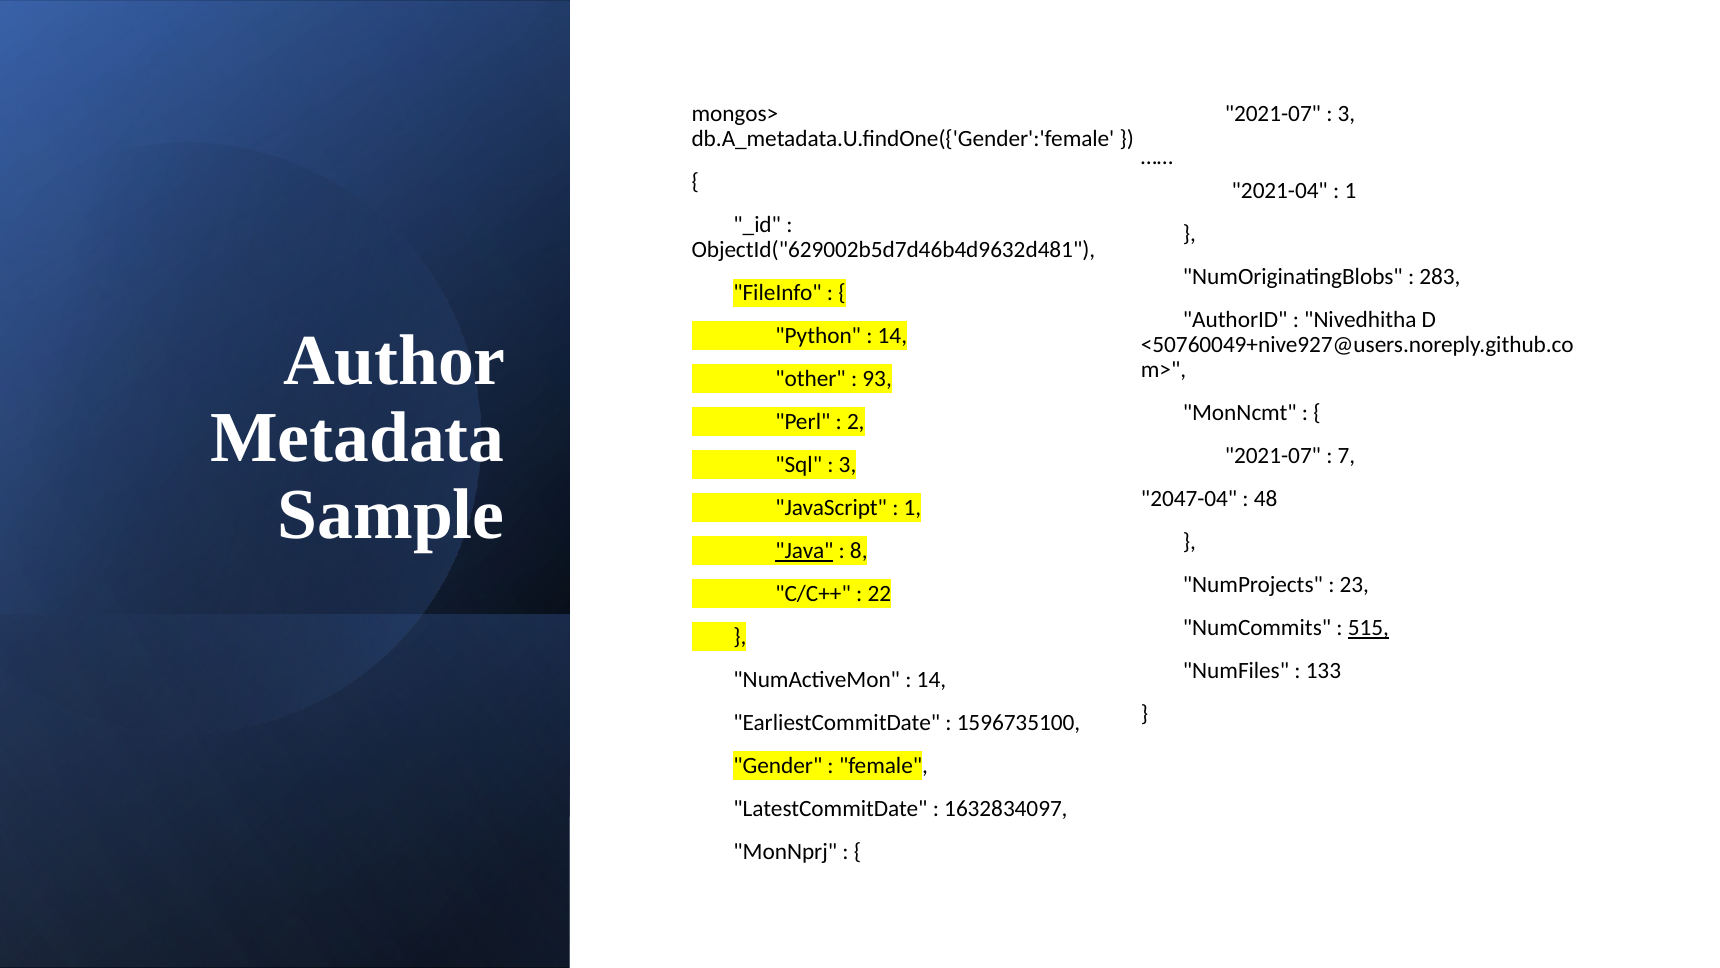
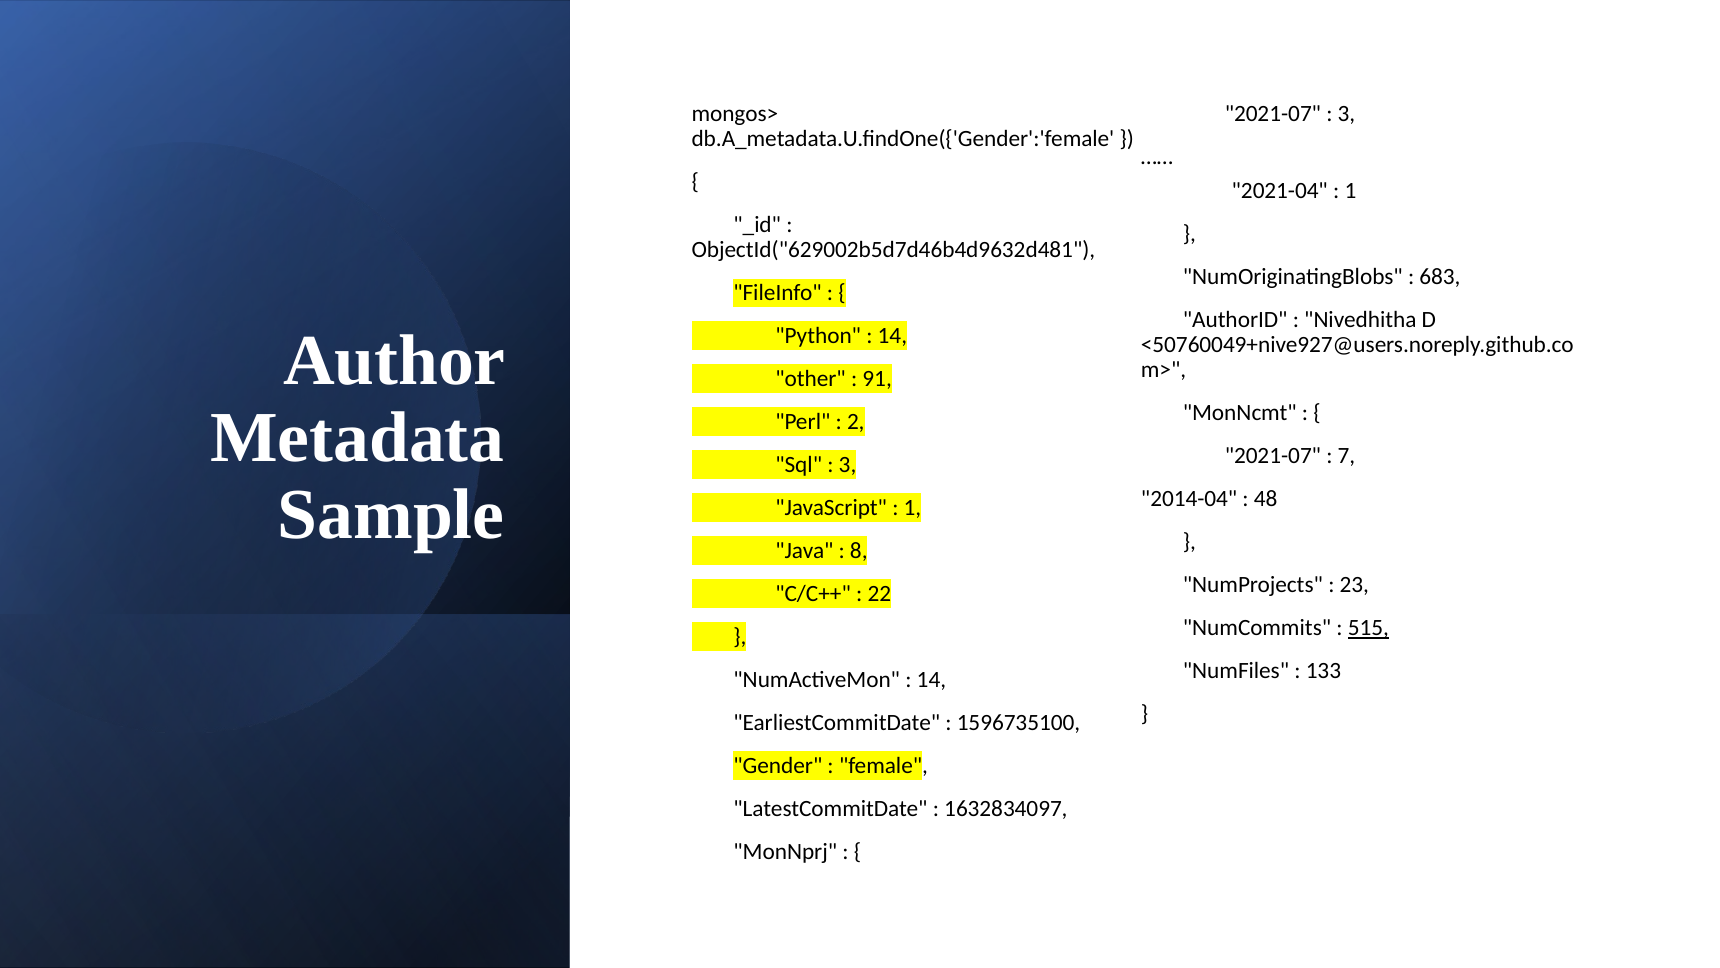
283: 283 -> 683
93: 93 -> 91
2047-04: 2047-04 -> 2014-04
Java underline: present -> none
